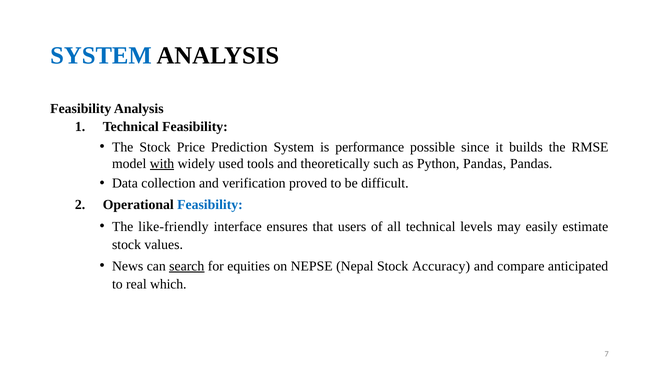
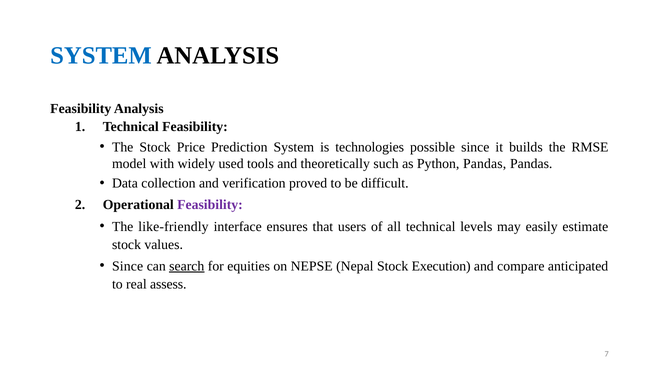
performance: performance -> technologies
with underline: present -> none
Feasibility at (210, 205) colour: blue -> purple
News at (128, 266): News -> Since
Accuracy: Accuracy -> Execution
which: which -> assess
